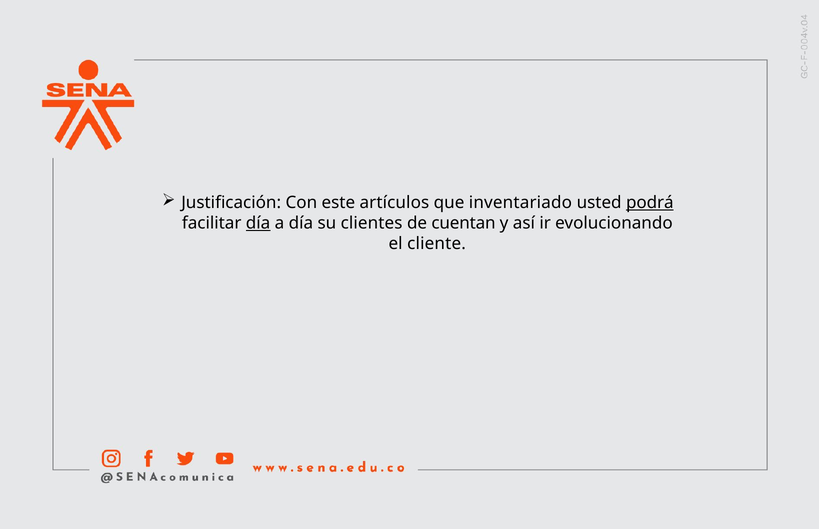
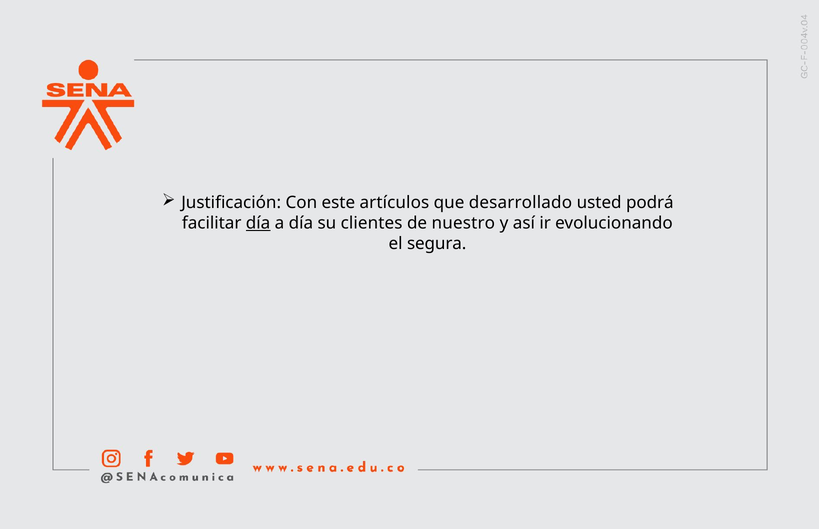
inventariado: inventariado -> desarrollado
podrá underline: present -> none
cuentan: cuentan -> nuestro
cliente: cliente -> segura
